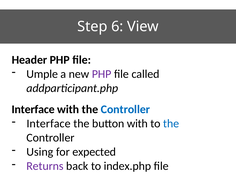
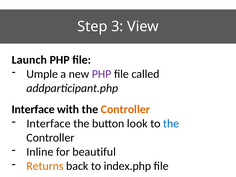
6: 6 -> 3
Header: Header -> Launch
Controller at (125, 109) colour: blue -> orange
button with: with -> look
Using: Using -> Inline
expected: expected -> beautiful
Returns colour: purple -> orange
